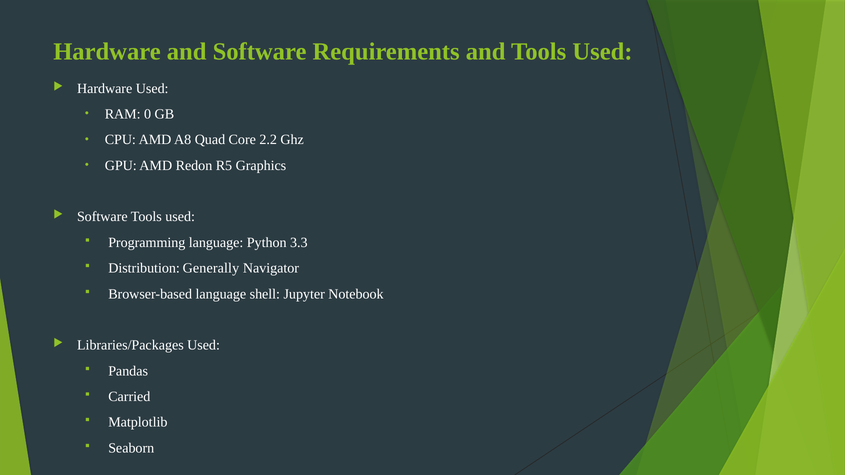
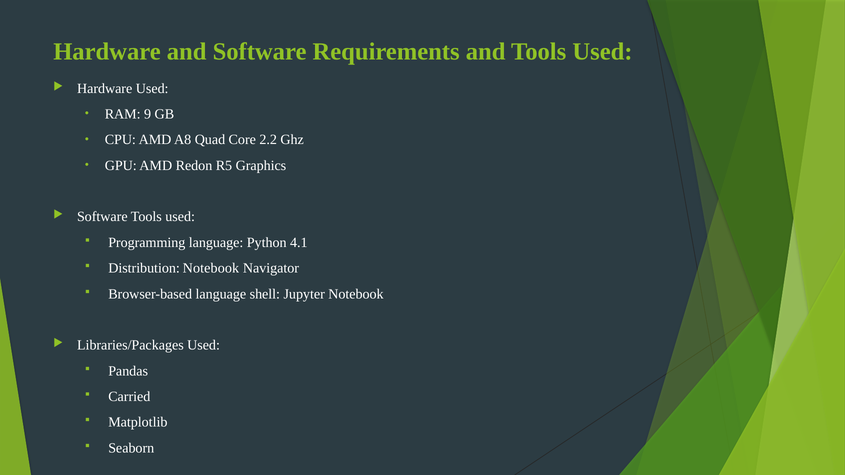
0: 0 -> 9
3.3: 3.3 -> 4.1
Distribution Generally: Generally -> Notebook
